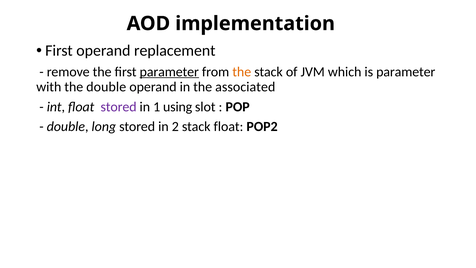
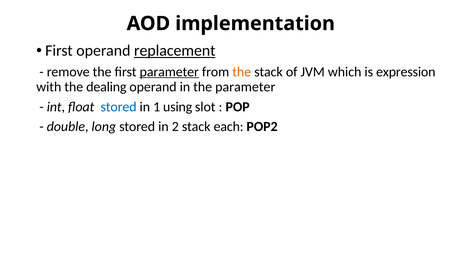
replacement underline: none -> present
is parameter: parameter -> expression
the double: double -> dealing
the associated: associated -> parameter
stored at (119, 107) colour: purple -> blue
stack float: float -> each
